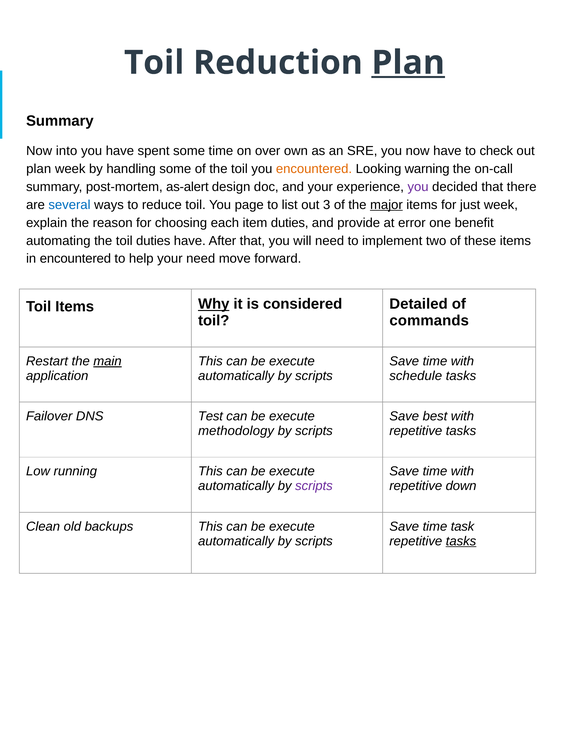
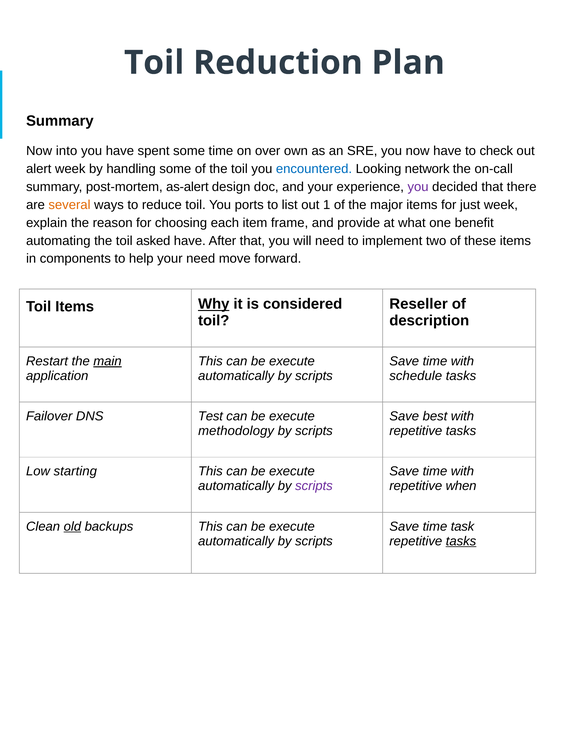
Plan at (408, 63) underline: present -> none
plan at (39, 169): plan -> alert
encountered at (314, 169) colour: orange -> blue
warning: warning -> network
several colour: blue -> orange
page: page -> ports
3: 3 -> 1
major underline: present -> none
item duties: duties -> frame
error: error -> what
toil duties: duties -> asked
in encountered: encountered -> components
Detailed: Detailed -> Reseller
commands: commands -> description
running: running -> starting
down: down -> when
old underline: none -> present
